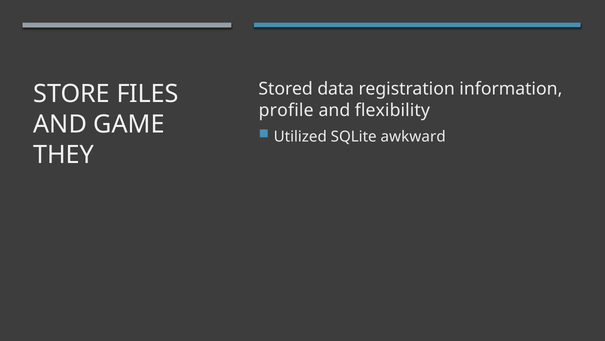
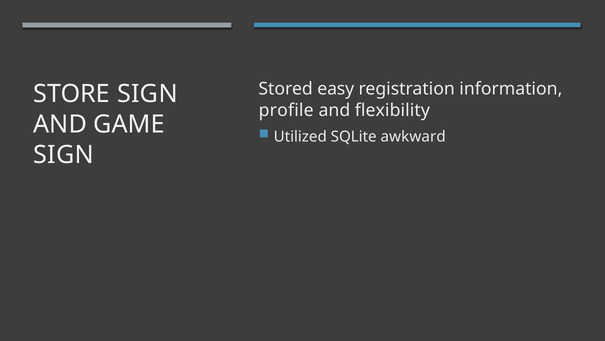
data: data -> easy
STORE FILES: FILES -> SIGN
THEY at (64, 154): THEY -> SIGN
